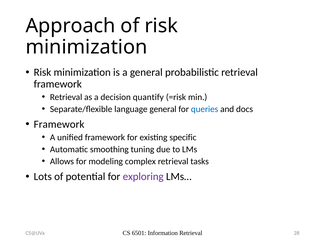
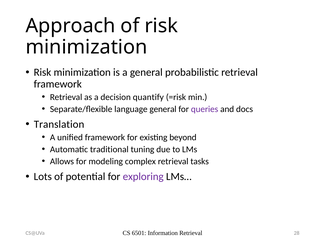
queries colour: blue -> purple
Framework at (59, 124): Framework -> Translation
specific: specific -> beyond
smoothing: smoothing -> traditional
